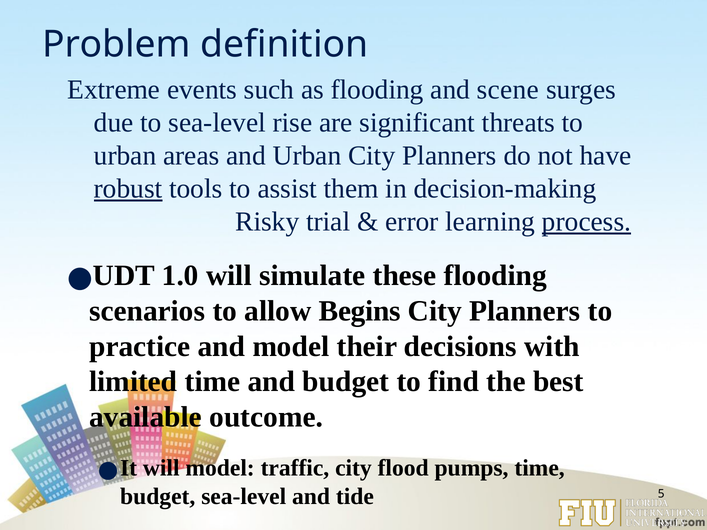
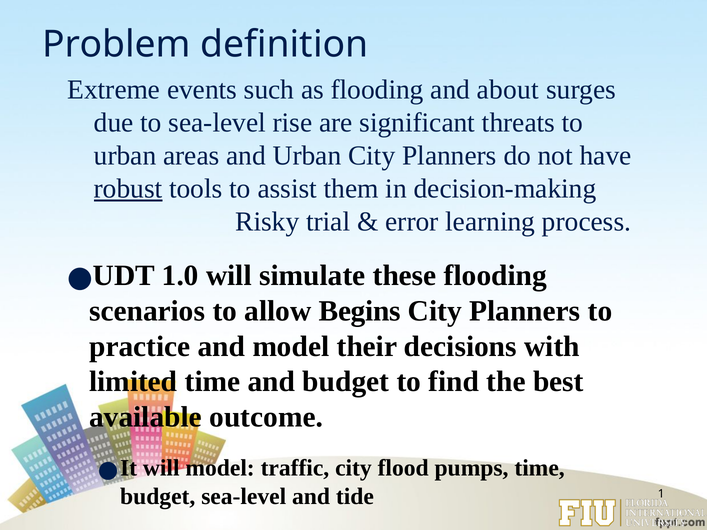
scene: scene -> about
process underline: present -> none
5: 5 -> 1
